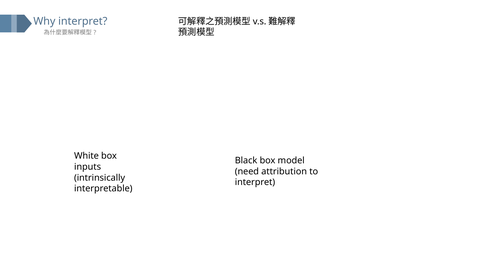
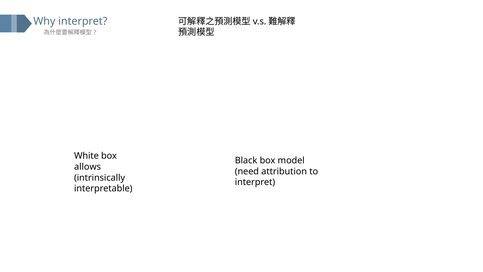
inputs: inputs -> allows
